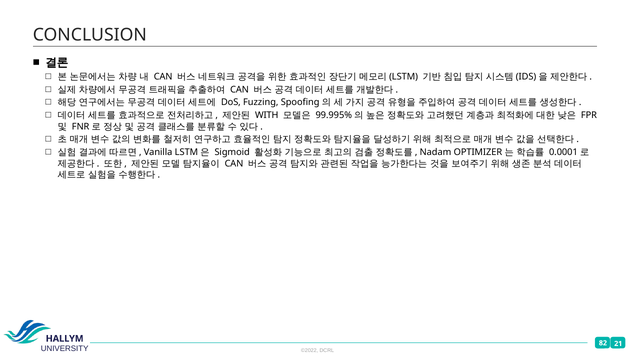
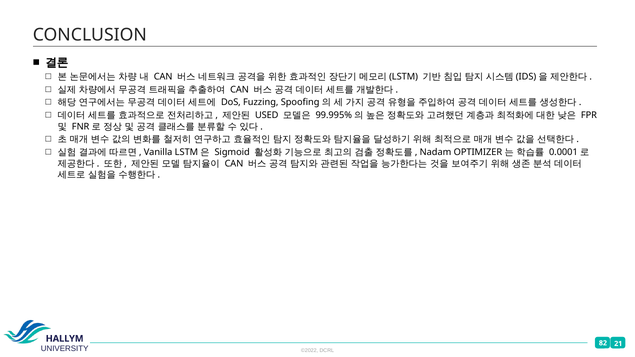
WITH: WITH -> USED
